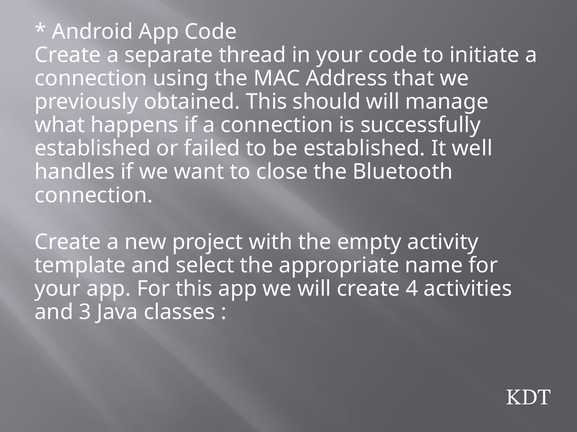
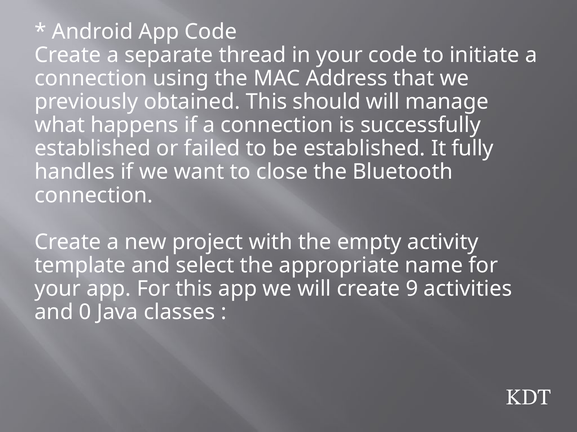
well: well -> fully
4: 4 -> 9
3: 3 -> 0
